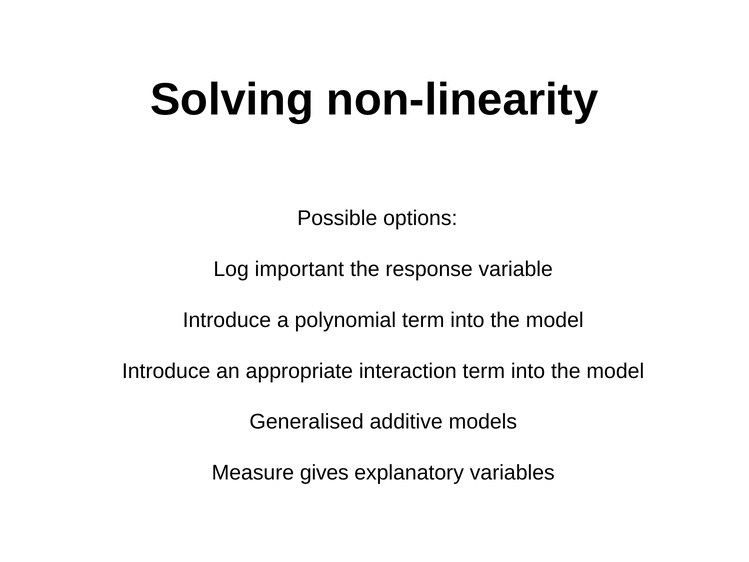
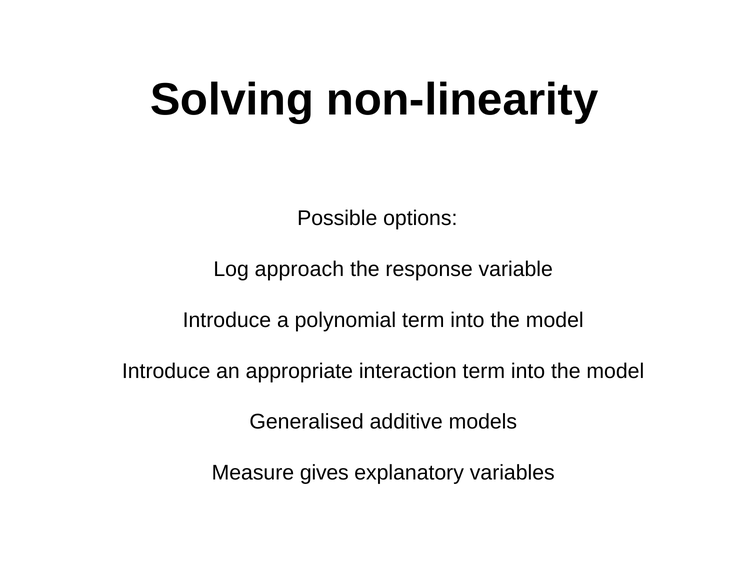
important: important -> approach
